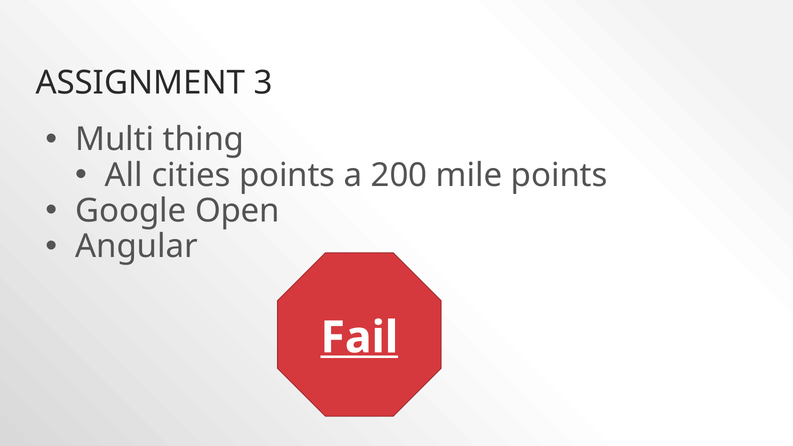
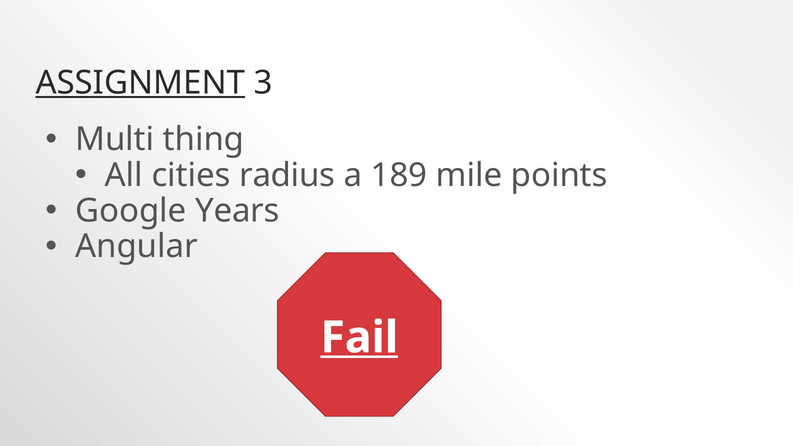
ASSIGNMENT underline: none -> present
cities points: points -> radius
200: 200 -> 189
Open: Open -> Years
